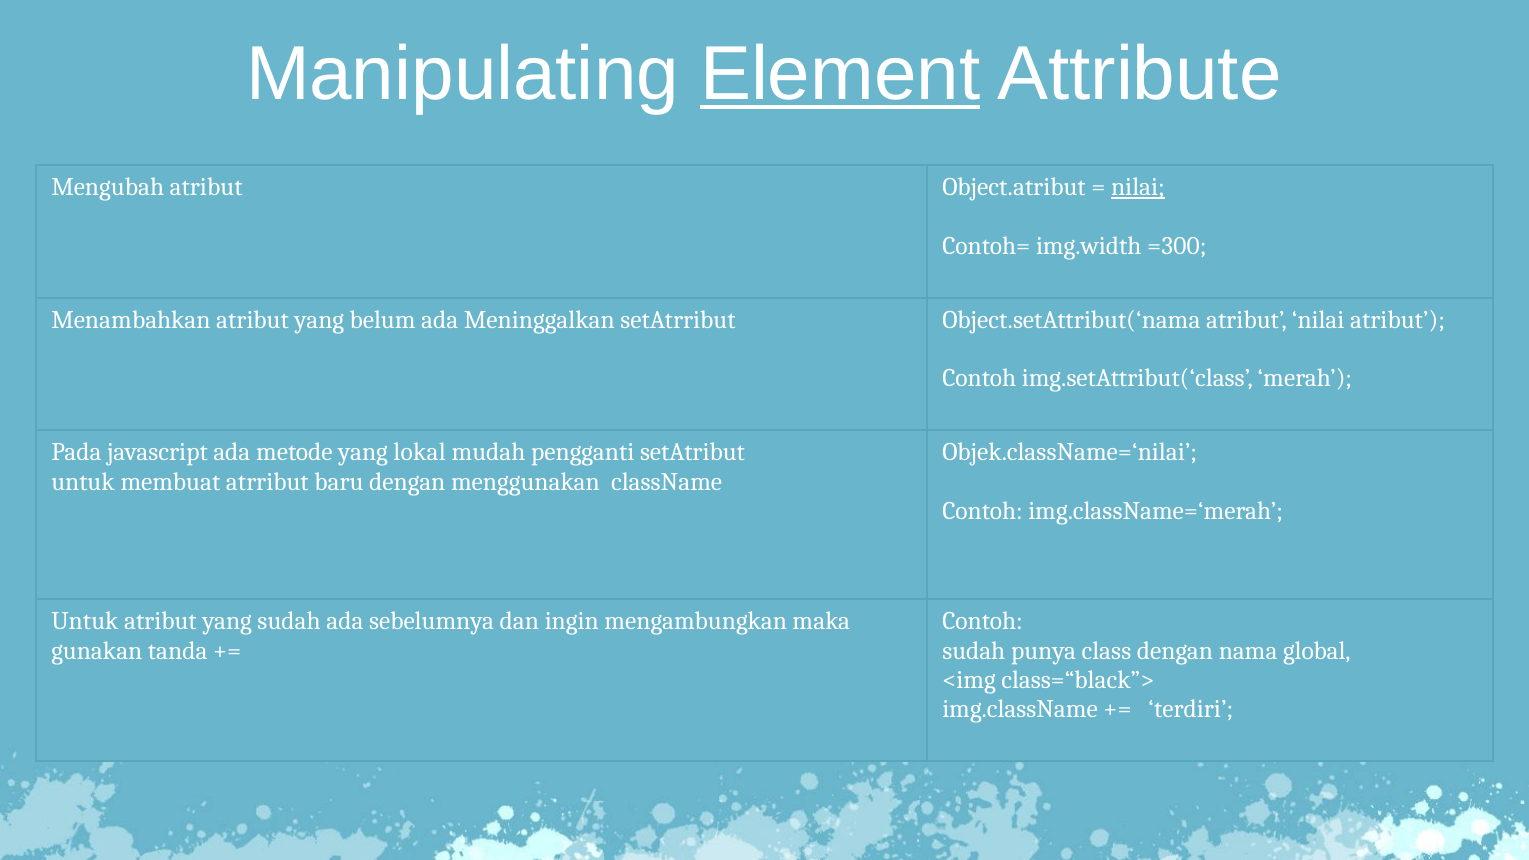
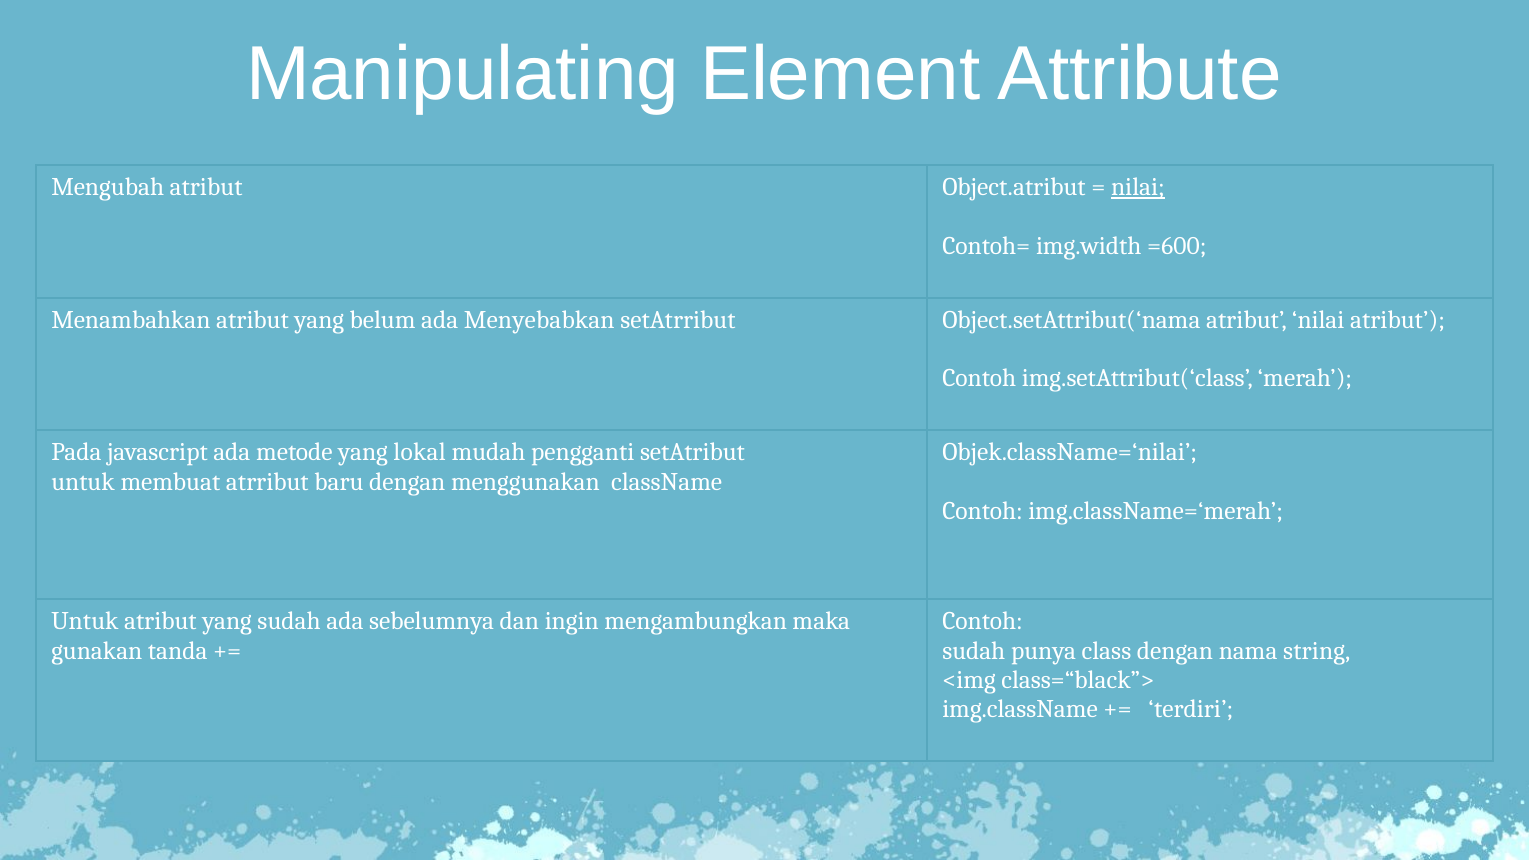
Element underline: present -> none
=300: =300 -> =600
Meninggalkan: Meninggalkan -> Menyebabkan
global: global -> string
